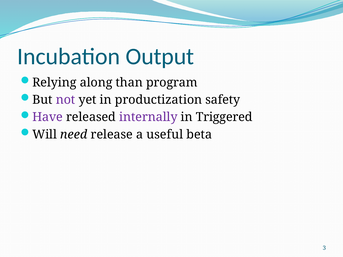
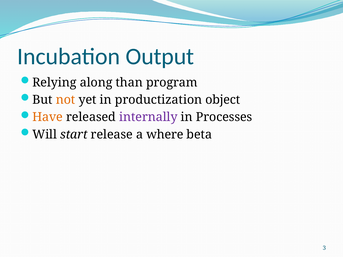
not colour: purple -> orange
safety: safety -> object
Have colour: purple -> orange
Triggered: Triggered -> Processes
need: need -> start
useful: useful -> where
